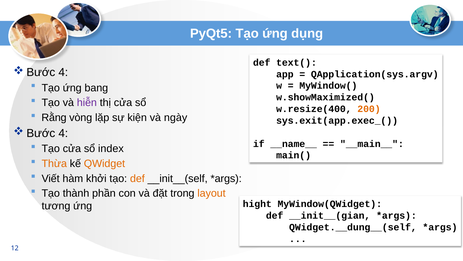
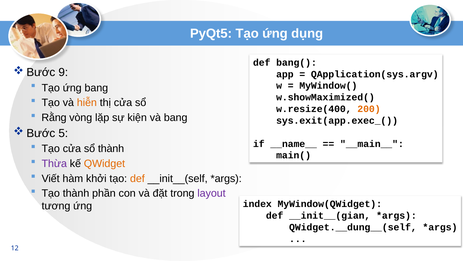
text(: text( -> bang(
4 at (63, 72): 4 -> 9
hiễn colour: purple -> orange
và ngày: ngày -> bang
4 at (63, 133): 4 -> 5
sổ index: index -> thành
Thừa colour: orange -> purple
layout colour: orange -> purple
hight: hight -> index
